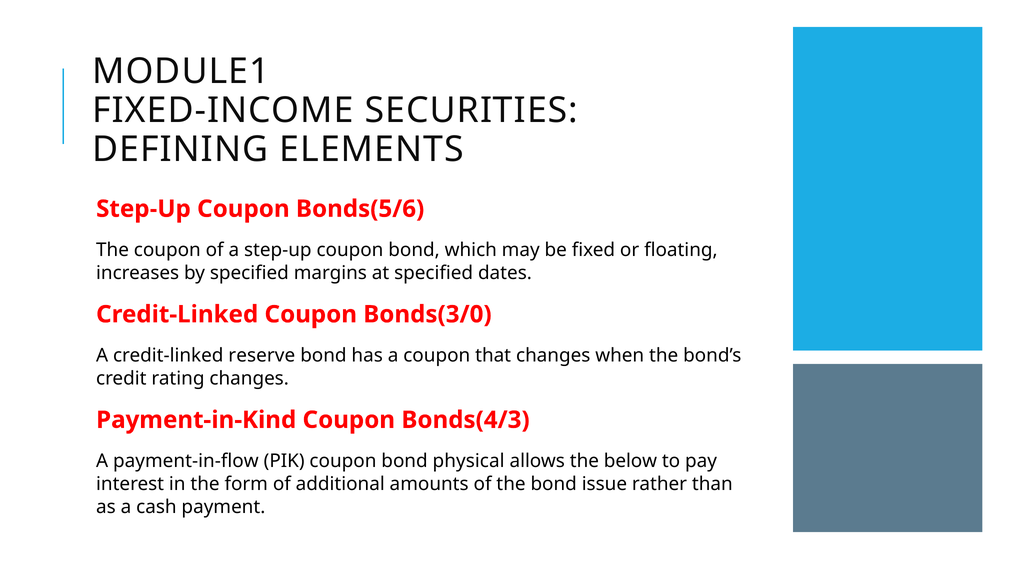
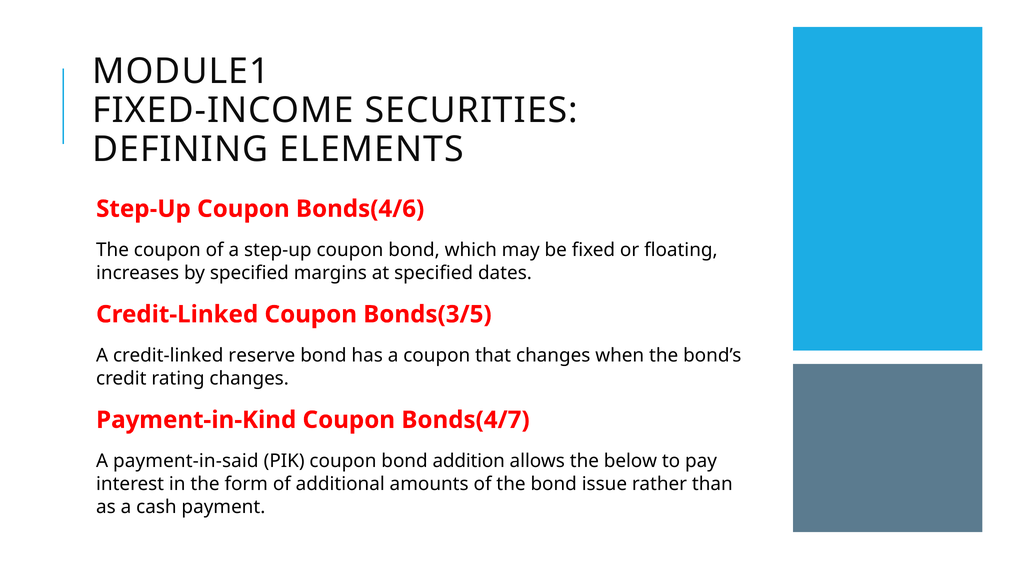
Bonds(5/6: Bonds(5/6 -> Bonds(4/6
Bonds(3/0: Bonds(3/0 -> Bonds(3/5
Bonds(4/3: Bonds(4/3 -> Bonds(4/7
payment-in-flow: payment-in-flow -> payment-in-said
physical: physical -> addition
